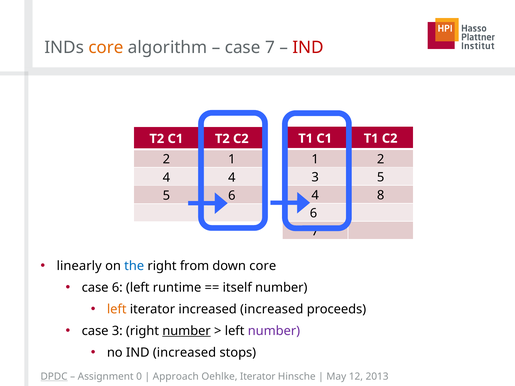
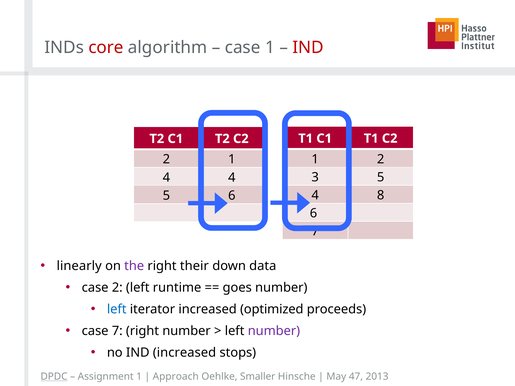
core at (106, 48) colour: orange -> red
case 7: 7 -> 1
the colour: blue -> purple
from: from -> their
down core: core -> data
case 6: 6 -> 2
itself: itself -> goes
left at (117, 309) colour: orange -> blue
increased increased: increased -> optimized
case 3: 3 -> 7
number at (187, 331) underline: present -> none
Assignment 0: 0 -> 1
Oehlke Iterator: Iterator -> Smaller
12: 12 -> 47
